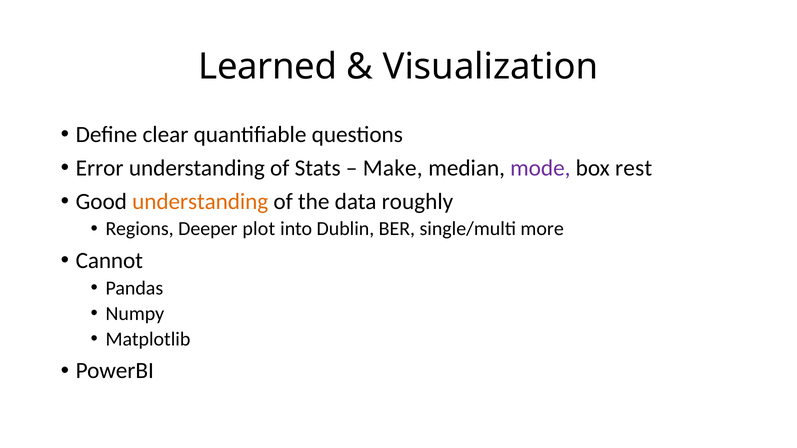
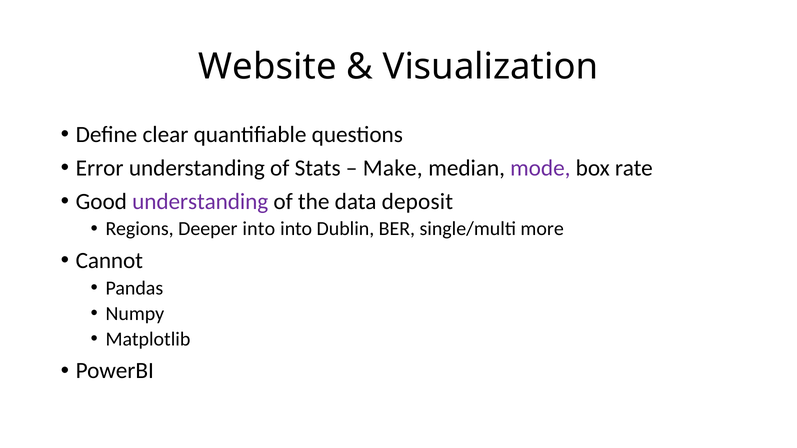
Learned: Learned -> Website
rest: rest -> rate
understanding at (200, 202) colour: orange -> purple
roughly: roughly -> deposit
Deeper plot: plot -> into
